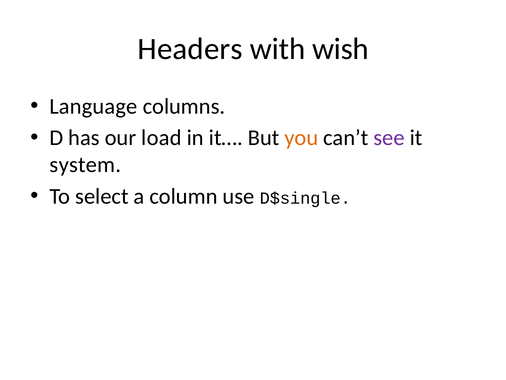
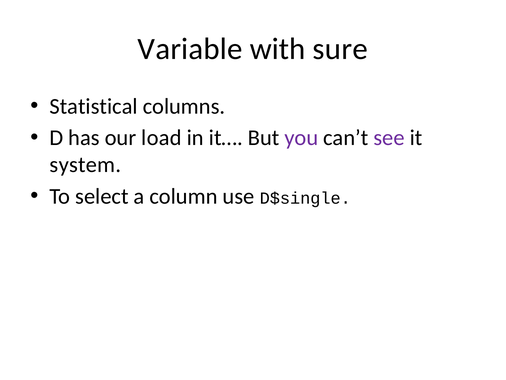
Headers: Headers -> Variable
wish: wish -> sure
Language: Language -> Statistical
you colour: orange -> purple
